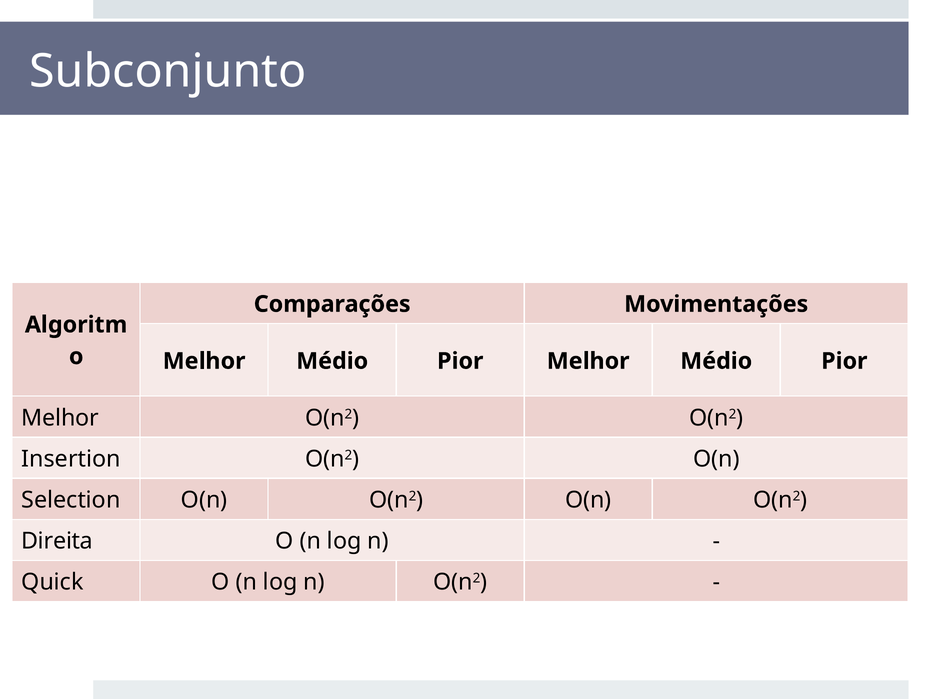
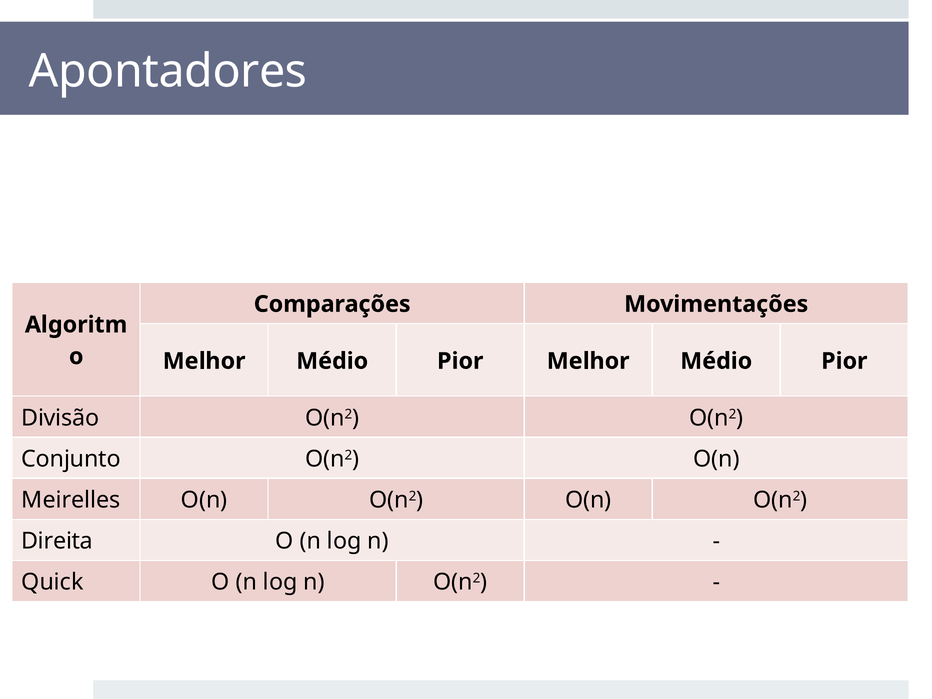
Subconjunto: Subconjunto -> Apontadores
Melhor at (60, 418): Melhor -> Divisão
Insertion: Insertion -> Conjunto
Selection: Selection -> Meirelles
